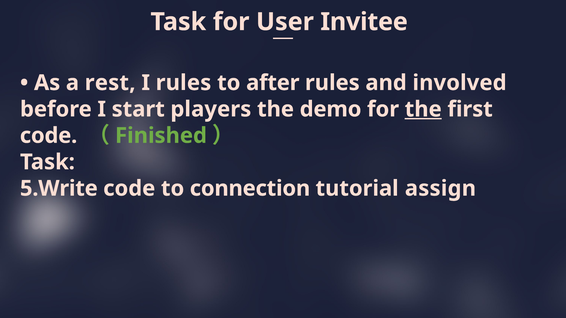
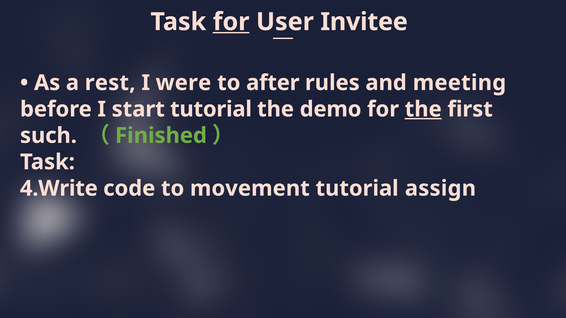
for at (231, 22) underline: none -> present
I rules: rules -> were
involved: involved -> meeting
start players: players -> tutorial
code at (49, 136): code -> such
5.Write: 5.Write -> 4.Write
connection: connection -> movement
